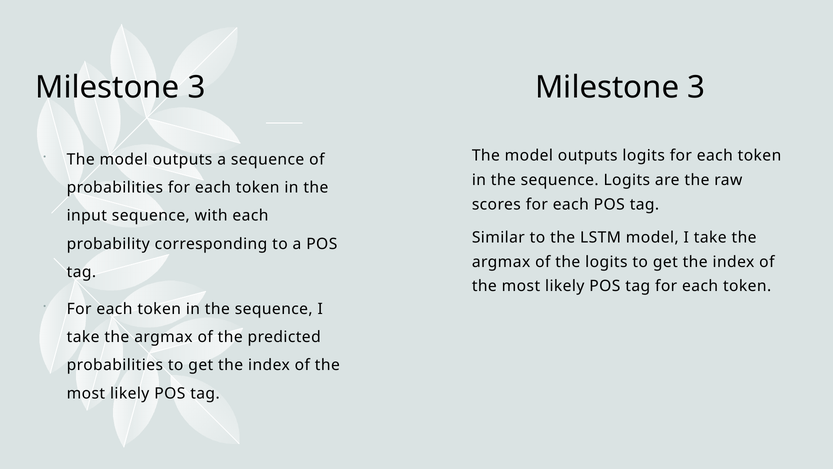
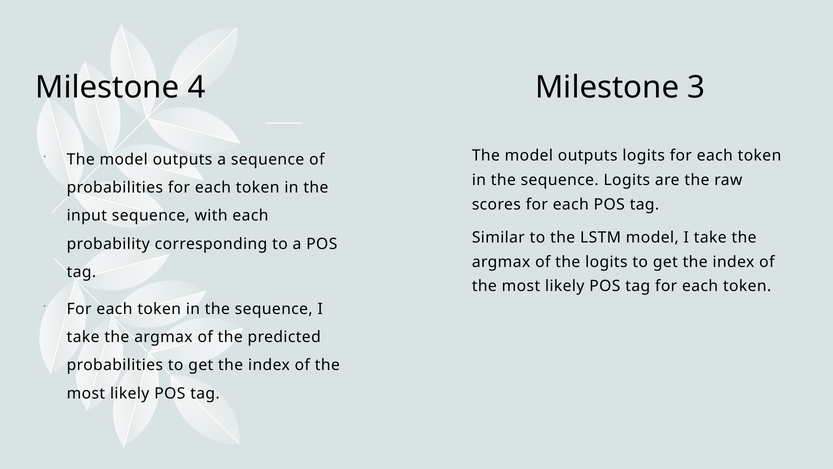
3 at (196, 87): 3 -> 4
